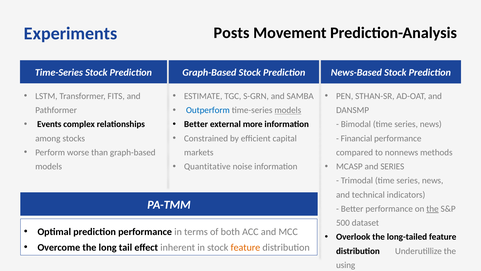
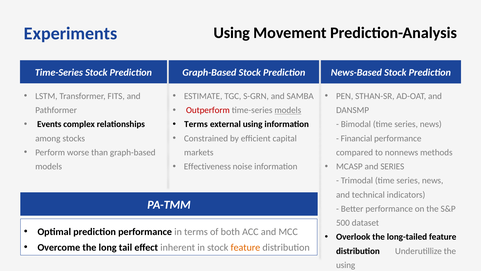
Experiments Posts: Posts -> Using
Outperform colour: blue -> red
Better at (196, 124): Better -> Terms
external more: more -> using
Quantitative: Quantitative -> Effectiveness
the at (432, 209) underline: present -> none
